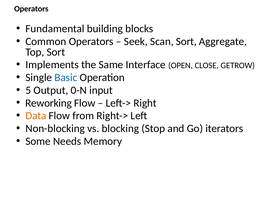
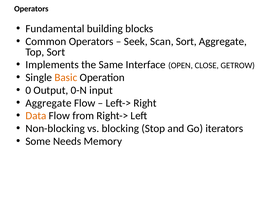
Basic colour: blue -> orange
5: 5 -> 0
Reworking at (49, 103): Reworking -> Aggregate
